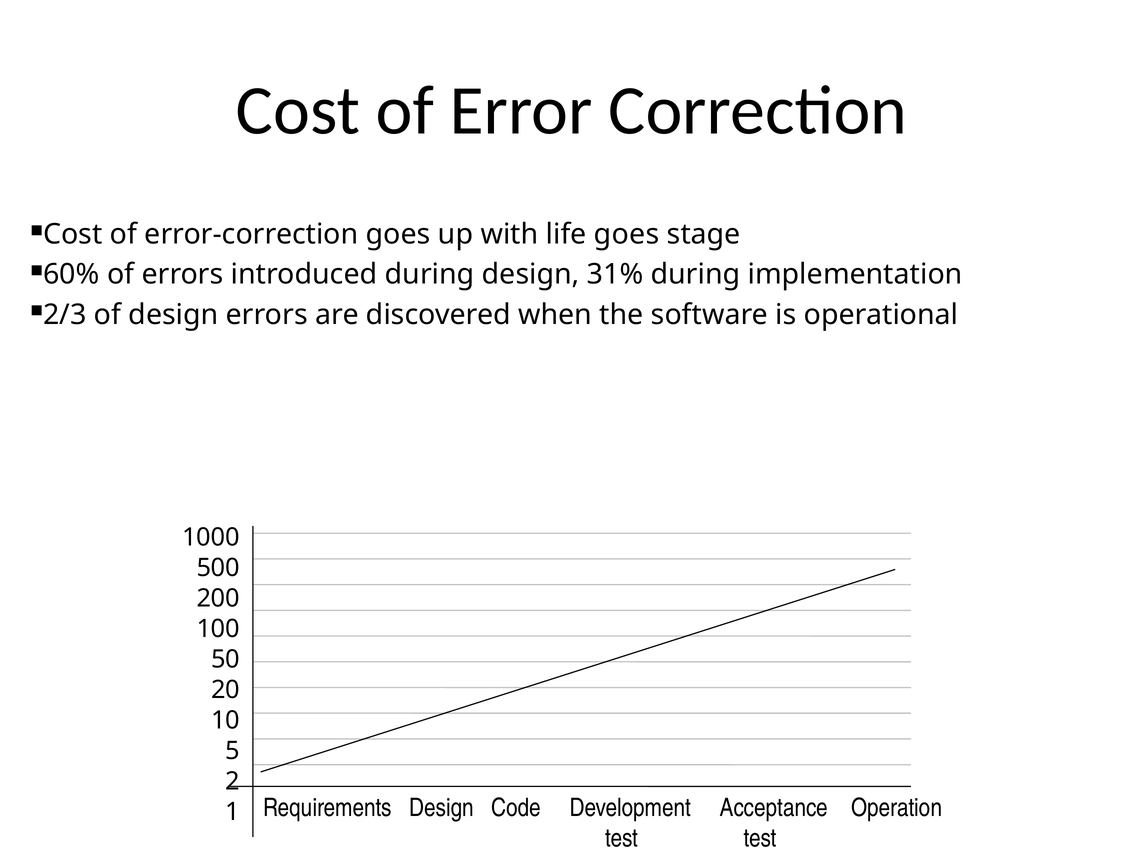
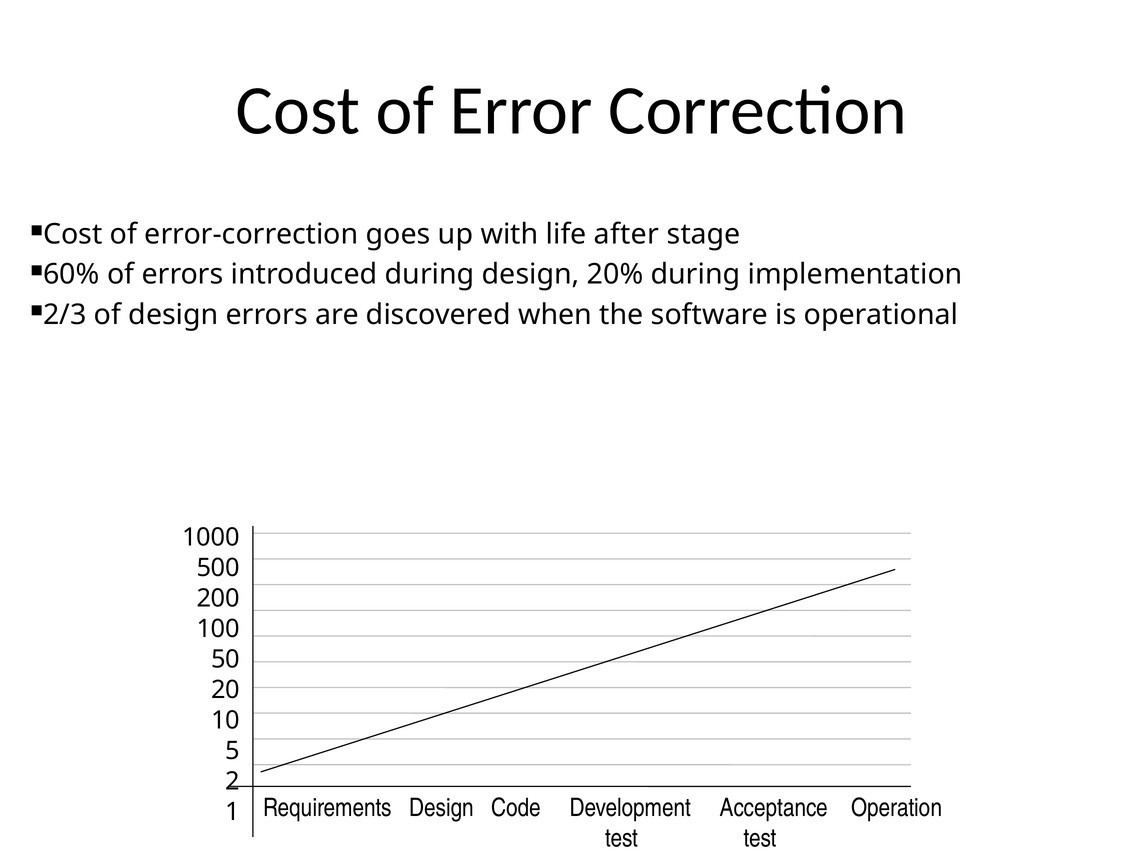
life goes: goes -> after
31%: 31% -> 20%
